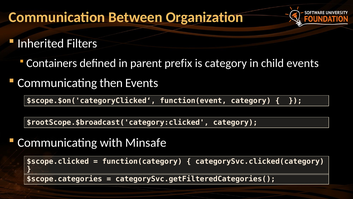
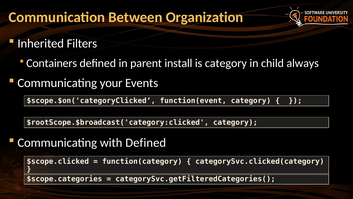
prefix: prefix -> install
child events: events -> always
then: then -> your
with Minsafe: Minsafe -> Defined
